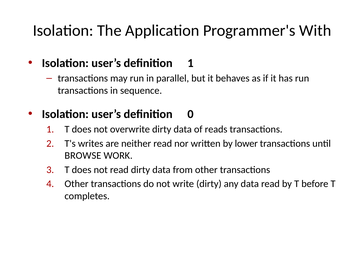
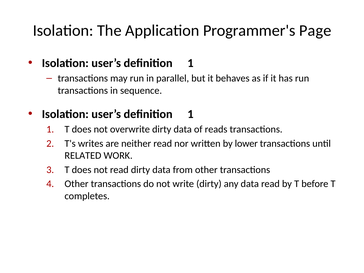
With: With -> Page
0 at (190, 114): 0 -> 1
BROWSE: BROWSE -> RELATED
